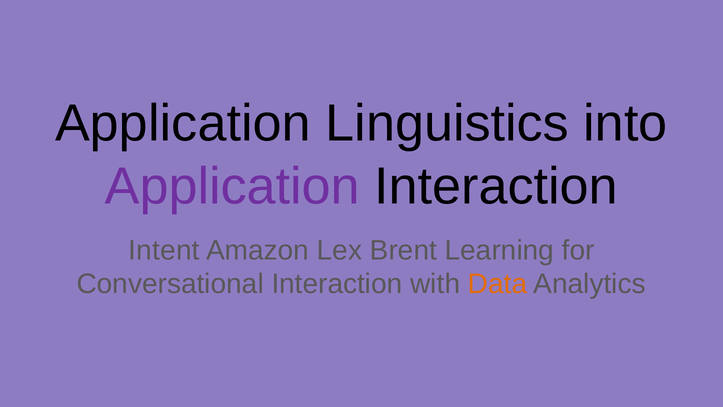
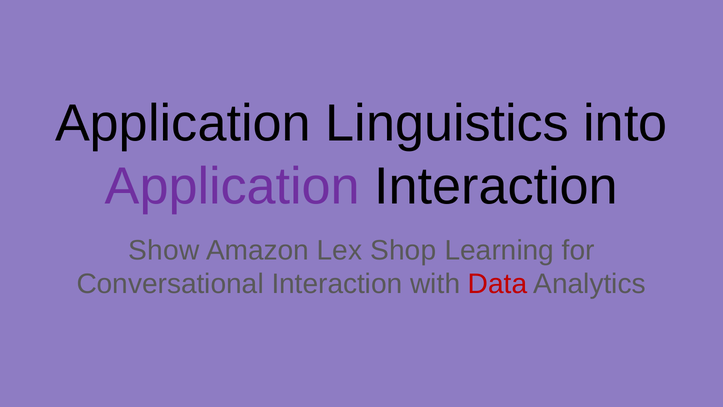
Intent: Intent -> Show
Brent: Brent -> Shop
Data colour: orange -> red
